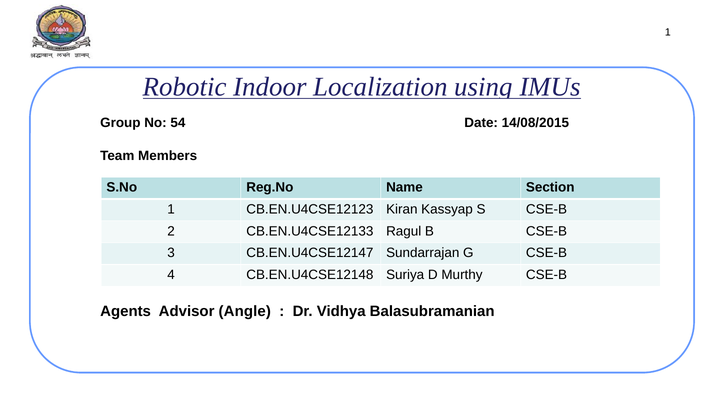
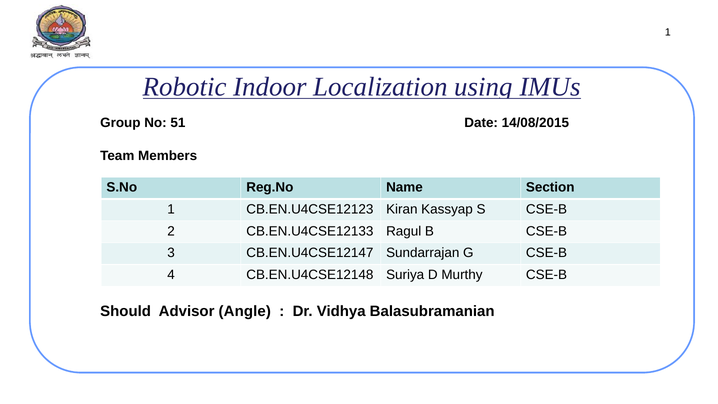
54: 54 -> 51
Agents: Agents -> Should
